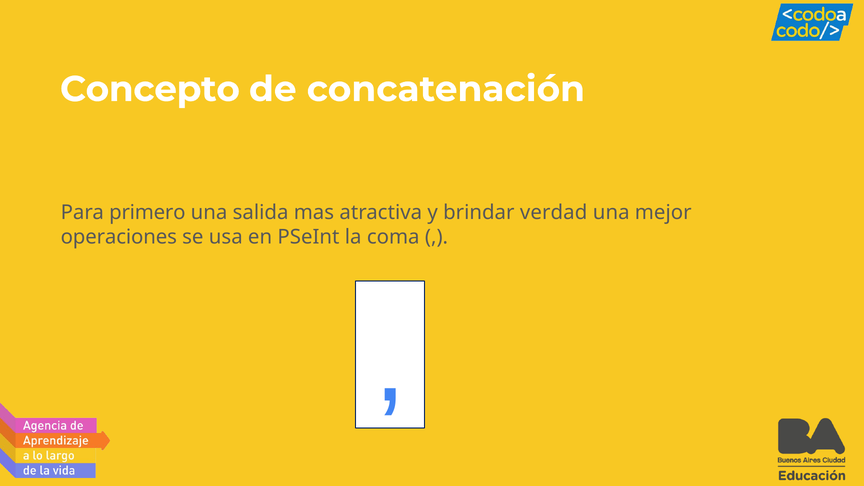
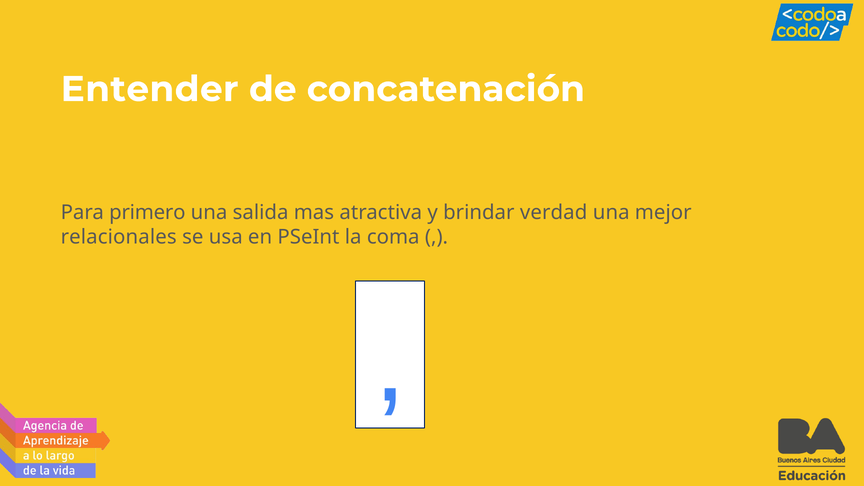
Concepto: Concepto -> Entender
operaciones: operaciones -> relacionales
